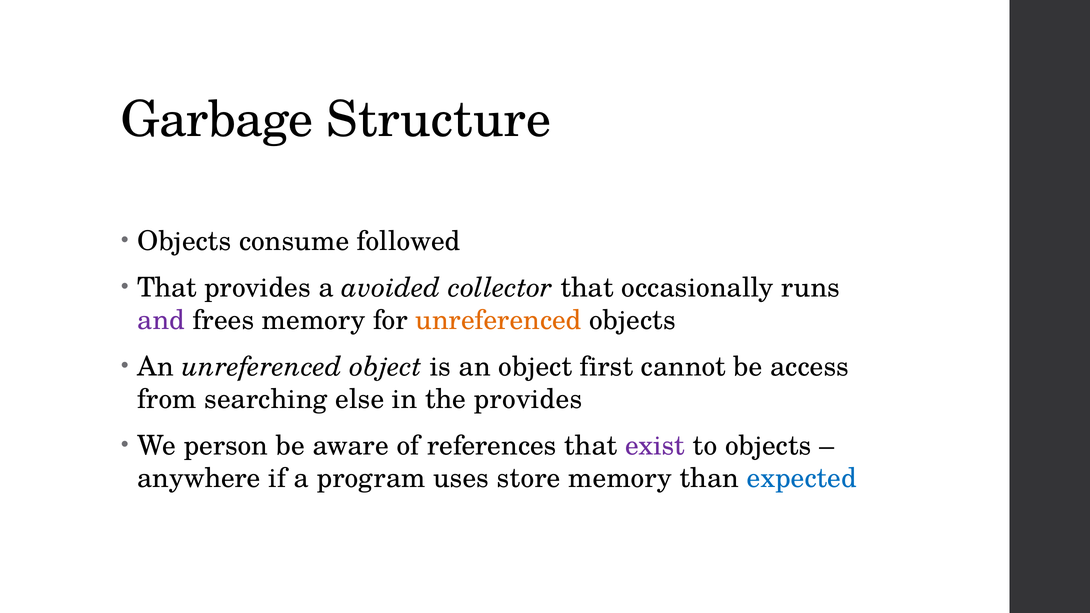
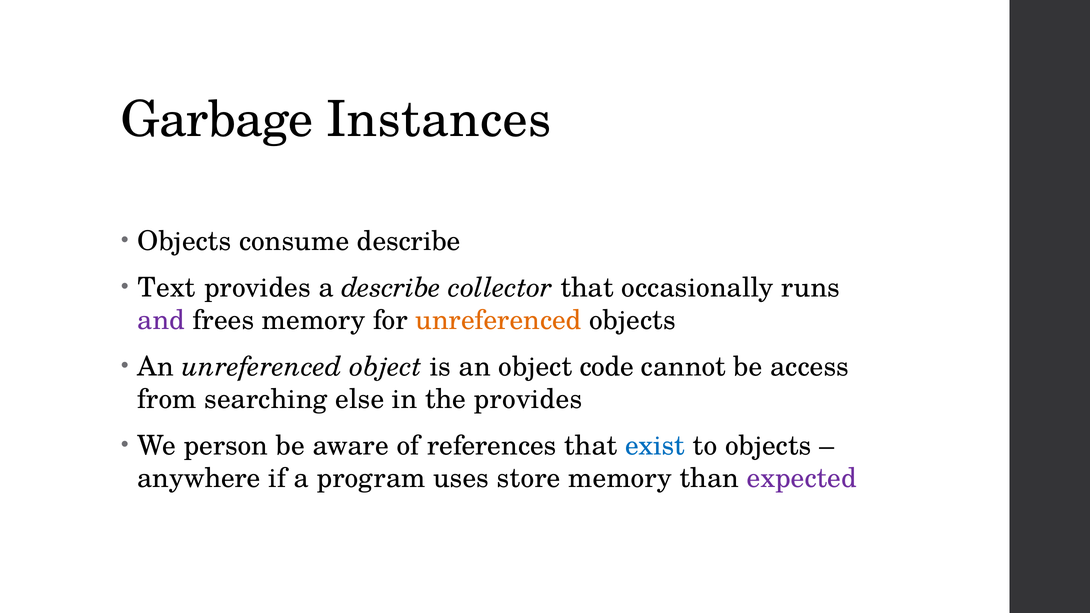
Structure: Structure -> Instances
consume followed: followed -> describe
That at (167, 288): That -> Text
a avoided: avoided -> describe
first: first -> code
exist colour: purple -> blue
expected colour: blue -> purple
